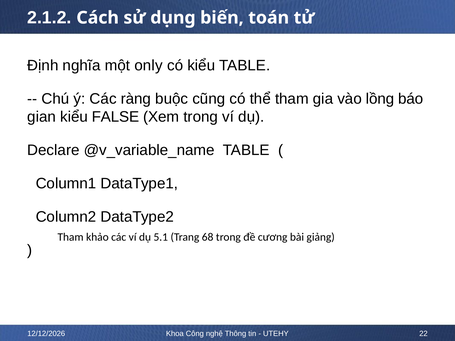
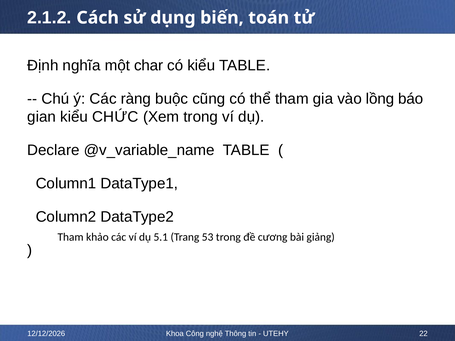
only: only -> char
FALSE: FALSE -> CHỨC
68: 68 -> 53
